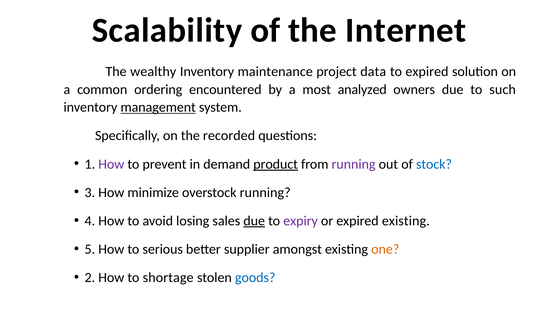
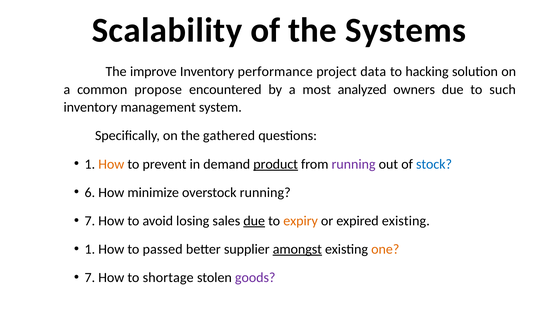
Internet: Internet -> Systems
wealthy: wealthy -> improve
maintenance: maintenance -> performance
to expired: expired -> hacking
ordering: ordering -> propose
management underline: present -> none
recorded: recorded -> gathered
How at (111, 164) colour: purple -> orange
3: 3 -> 6
4 at (90, 221): 4 -> 7
expiry colour: purple -> orange
5 at (90, 250): 5 -> 1
serious: serious -> passed
amongst underline: none -> present
2 at (90, 278): 2 -> 7
goods colour: blue -> purple
